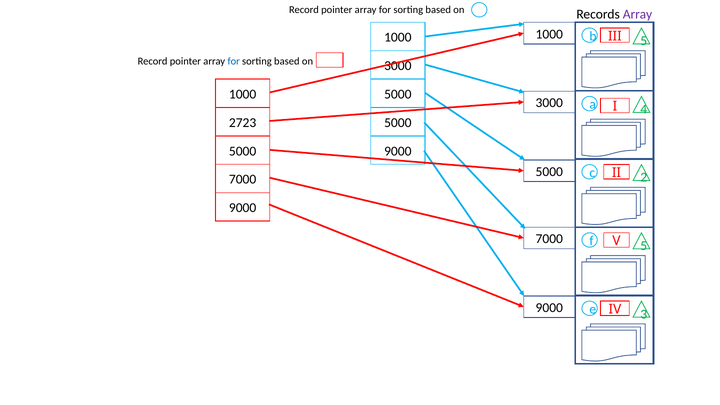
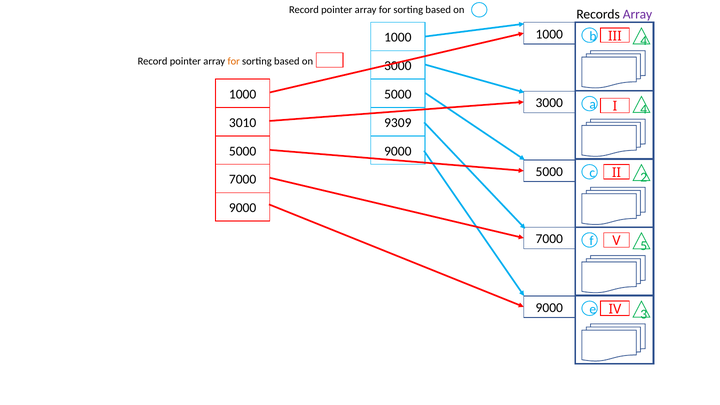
III 5: 5 -> 4
for at (234, 61) colour: blue -> orange
2723: 2723 -> 3010
5000 at (398, 123): 5000 -> 9309
